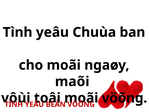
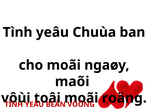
vöõng at (124, 98): vöõng -> roäng
